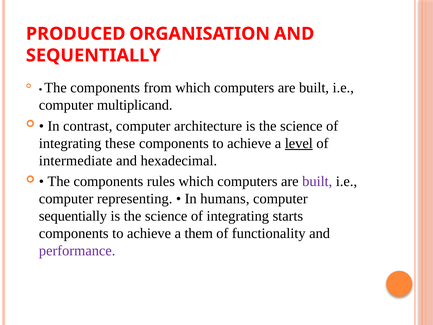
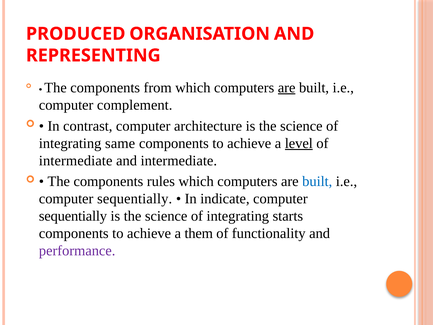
SEQUENTIALLY at (93, 55): SEQUENTIALLY -> REPRESENTING
are at (287, 88) underline: none -> present
multiplicand: multiplicand -> complement
these: these -> same
and hexadecimal: hexadecimal -> intermediate
built at (317, 181) colour: purple -> blue
representing at (135, 199): representing -> sequentially
humans: humans -> indicate
